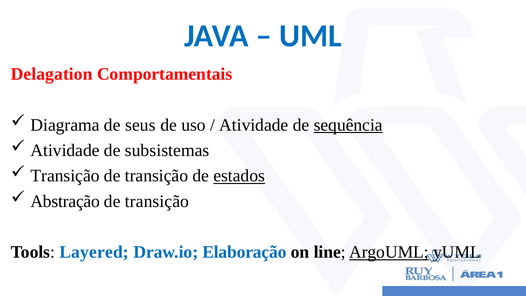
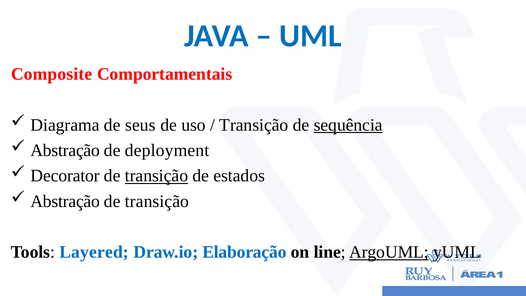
Delagation: Delagation -> Composite
Atividade at (254, 125): Atividade -> Transição
Atividade at (65, 150): Atividade -> Abstração
subsistemas: subsistemas -> deployment
Transição at (65, 176): Transição -> Decorator
transição at (157, 176) underline: none -> present
estados underline: present -> none
